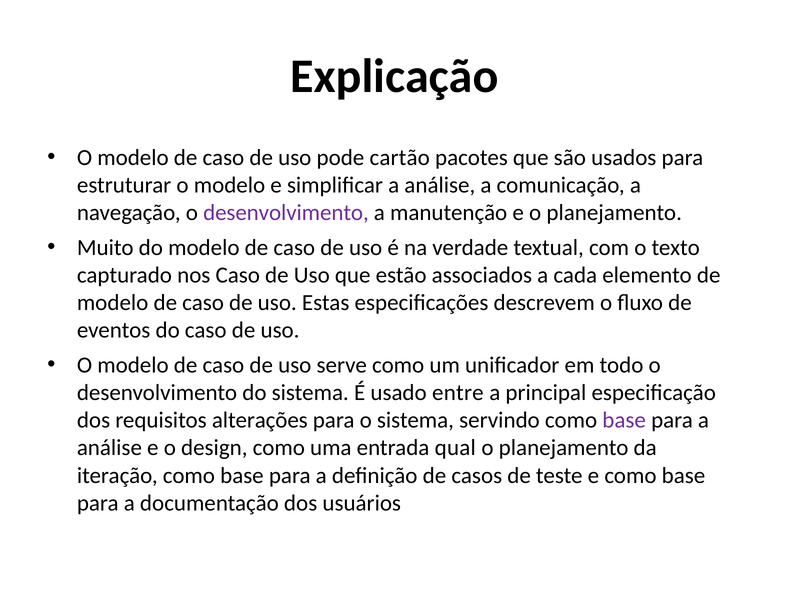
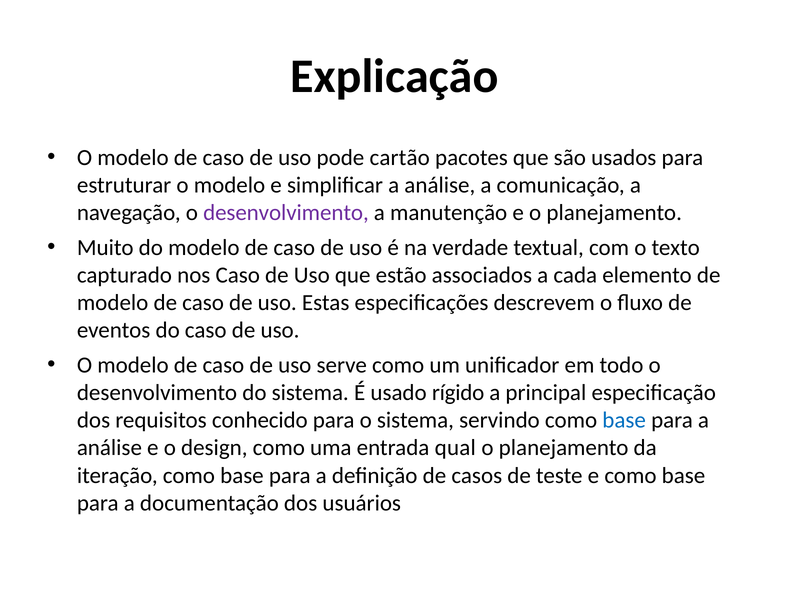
entre: entre -> rígido
alterações: alterações -> conhecido
base at (624, 420) colour: purple -> blue
